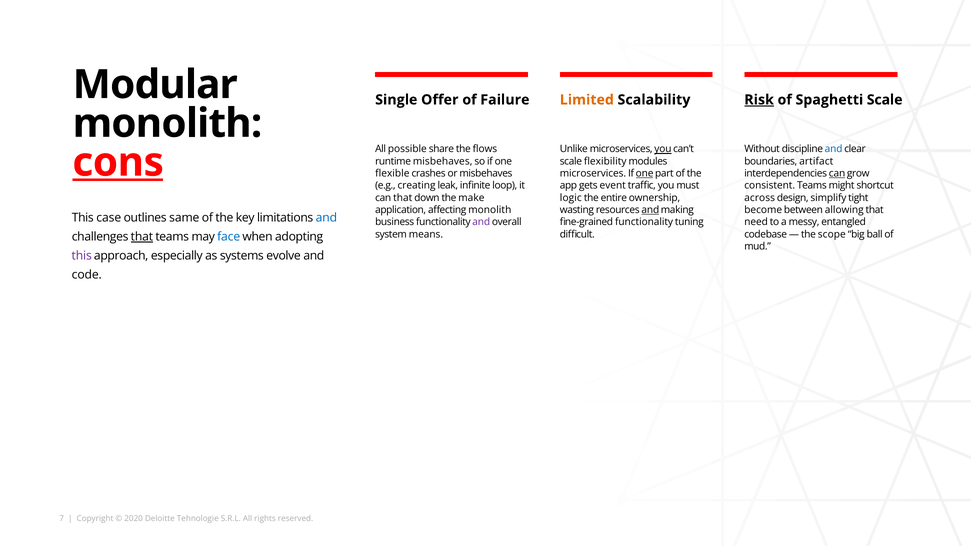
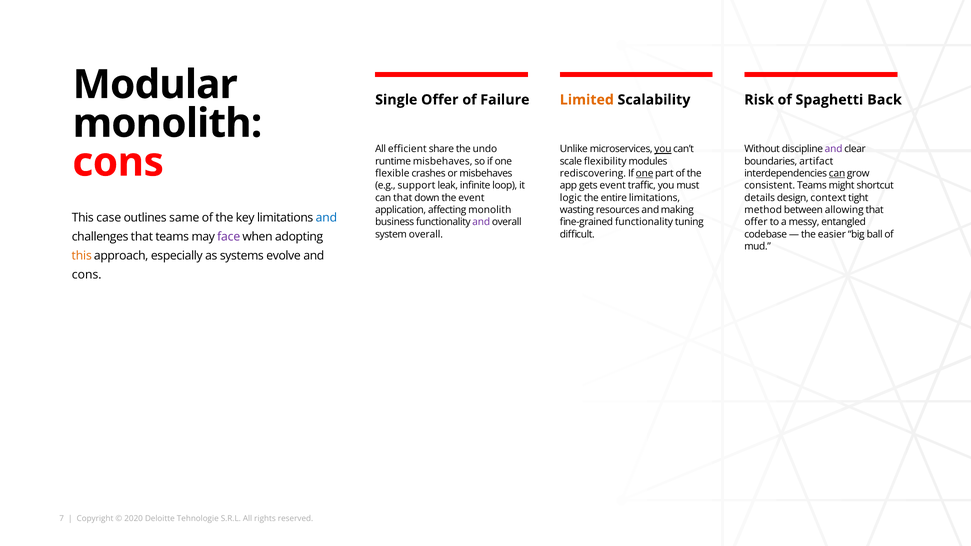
Risk underline: present -> none
Spaghetti Scale: Scale -> Back
possible: possible -> efficient
flows: flows -> undo
and at (834, 149) colour: blue -> purple
cons at (118, 162) underline: present -> none
microservices at (593, 174): microservices -> rediscovering
creating: creating -> support
the make: make -> event
entire ownership: ownership -> limitations
across: across -> details
simplify: simplify -> context
and at (650, 210) underline: present -> none
become: become -> method
need at (756, 222): need -> offer
system means: means -> overall
scope: scope -> easier
that at (142, 237) underline: present -> none
face colour: blue -> purple
this at (82, 256) colour: purple -> orange
code at (87, 275): code -> cons
